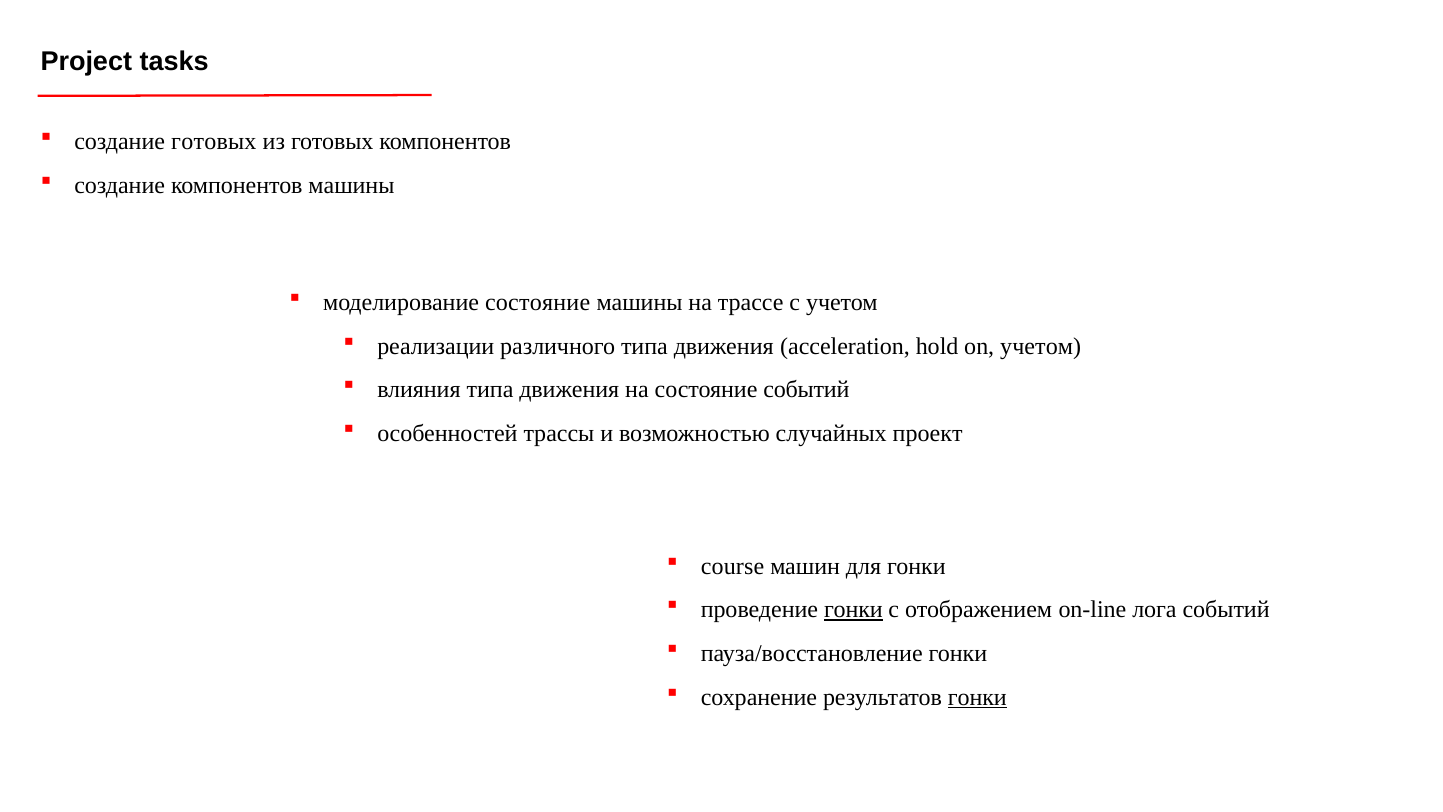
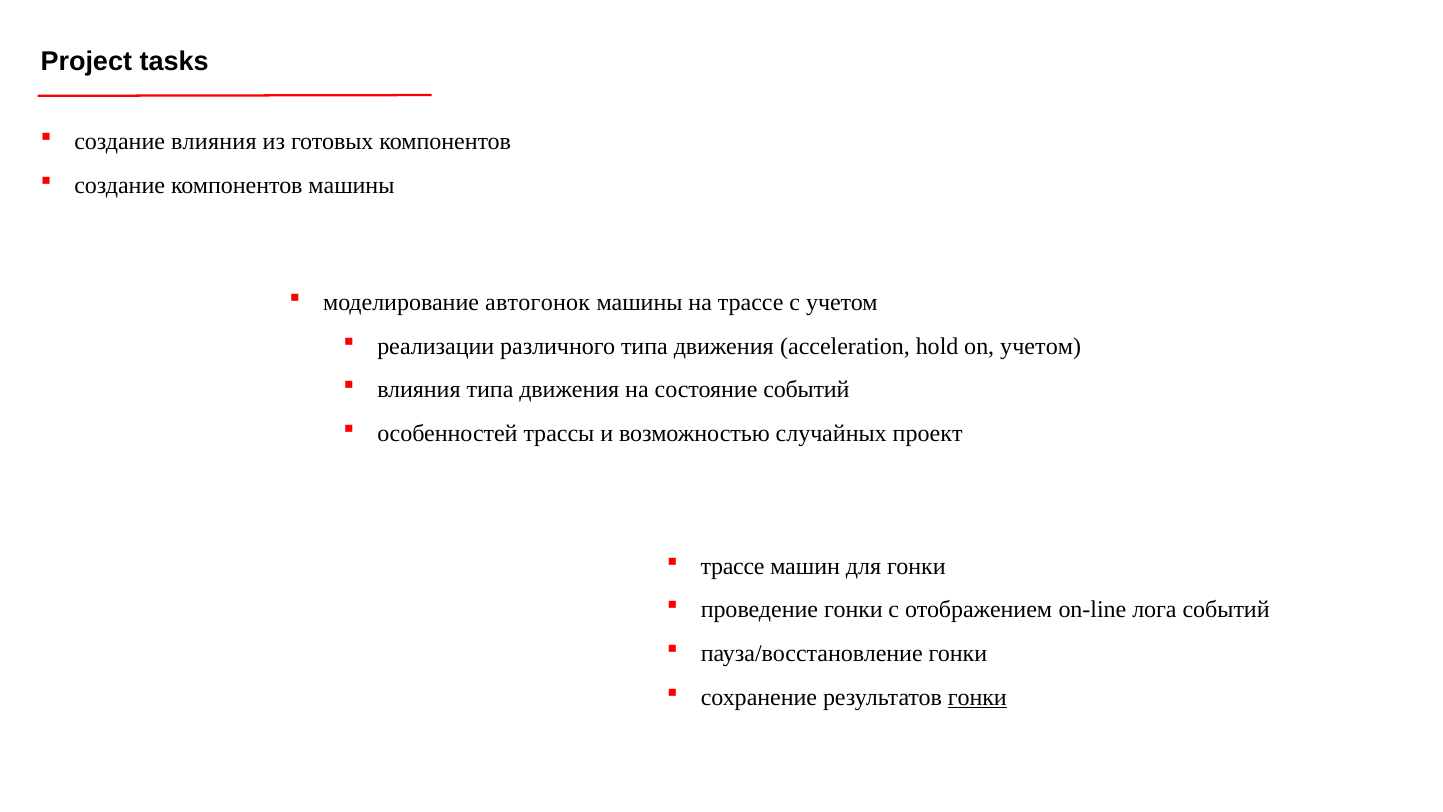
создание готовых: готовых -> влияния
моделирование состояние: состояние -> автогонок
course at (733, 566): course -> трассе
гонки at (853, 610) underline: present -> none
